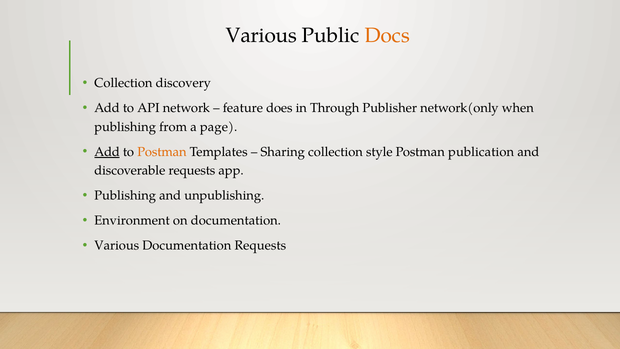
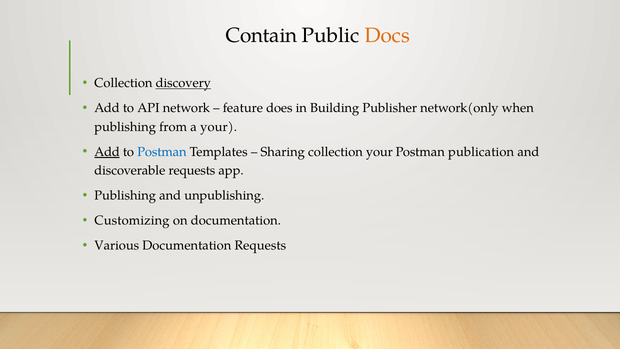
Various at (261, 35): Various -> Contain
discovery underline: none -> present
Through: Through -> Building
a page: page -> your
Postman at (162, 152) colour: orange -> blue
collection style: style -> your
Environment: Environment -> Customizing
